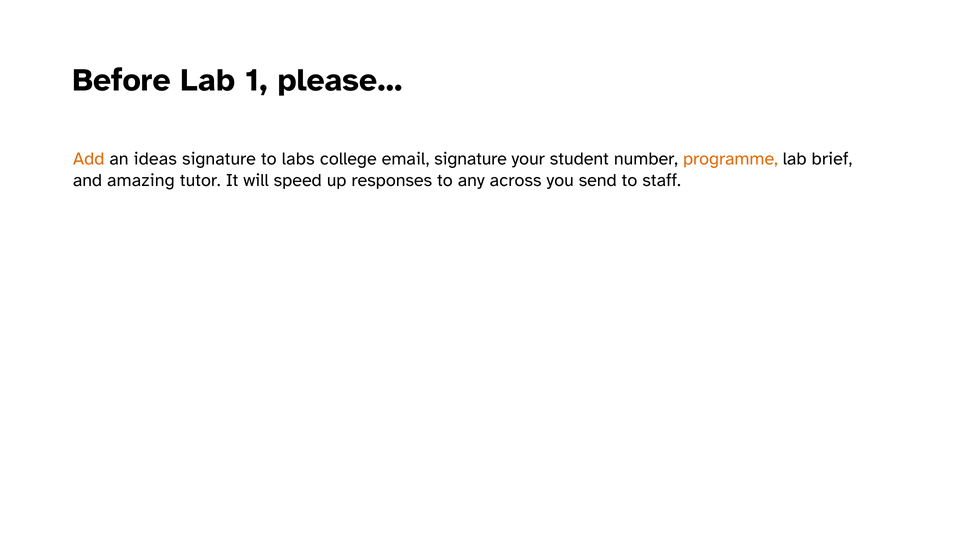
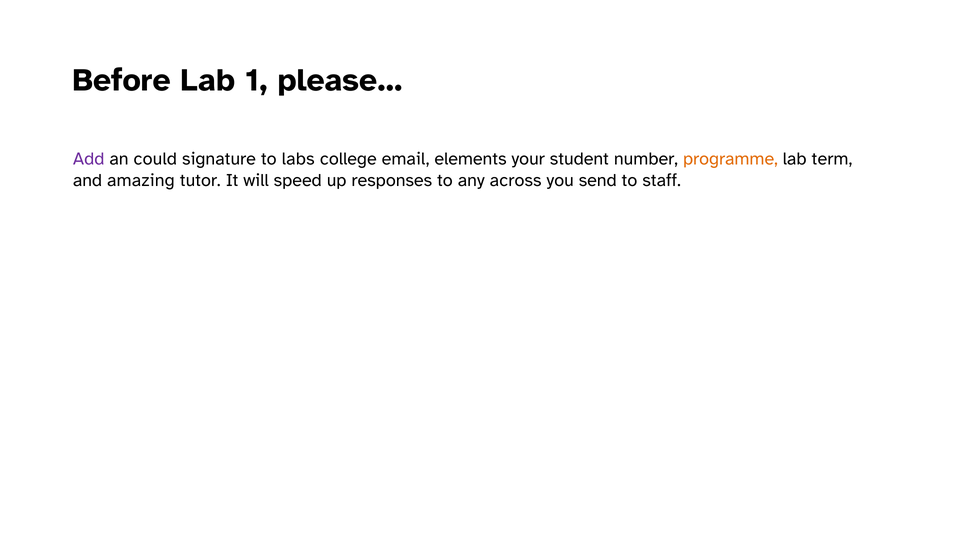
Add colour: orange -> purple
ideas: ideas -> could
email signature: signature -> elements
brief: brief -> term
